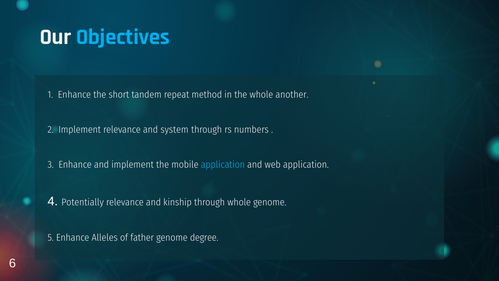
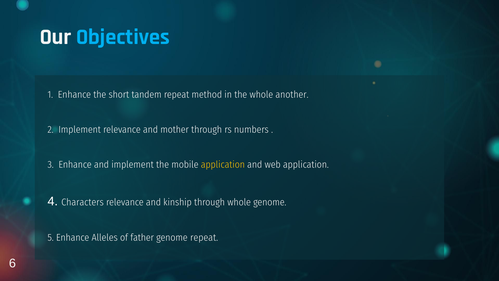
system: system -> mother
application at (223, 164) colour: light blue -> yellow
Potentially: Potentially -> Characters
genome degree: degree -> repeat
